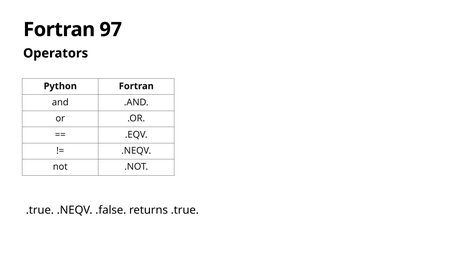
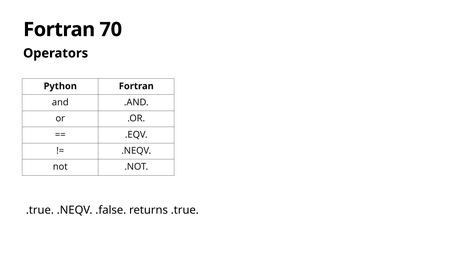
97: 97 -> 70
